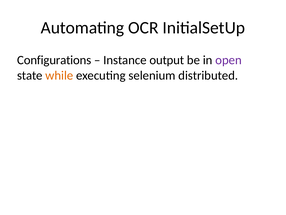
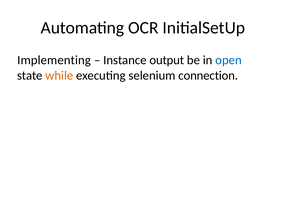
Configurations: Configurations -> Implementing
open colour: purple -> blue
distributed: distributed -> connection
